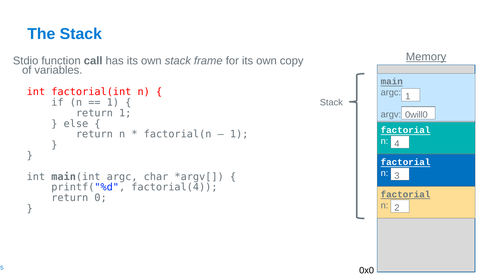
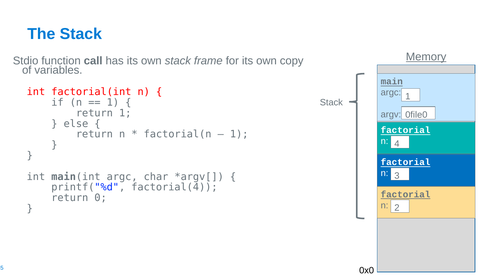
0will0: 0will0 -> 0file0
